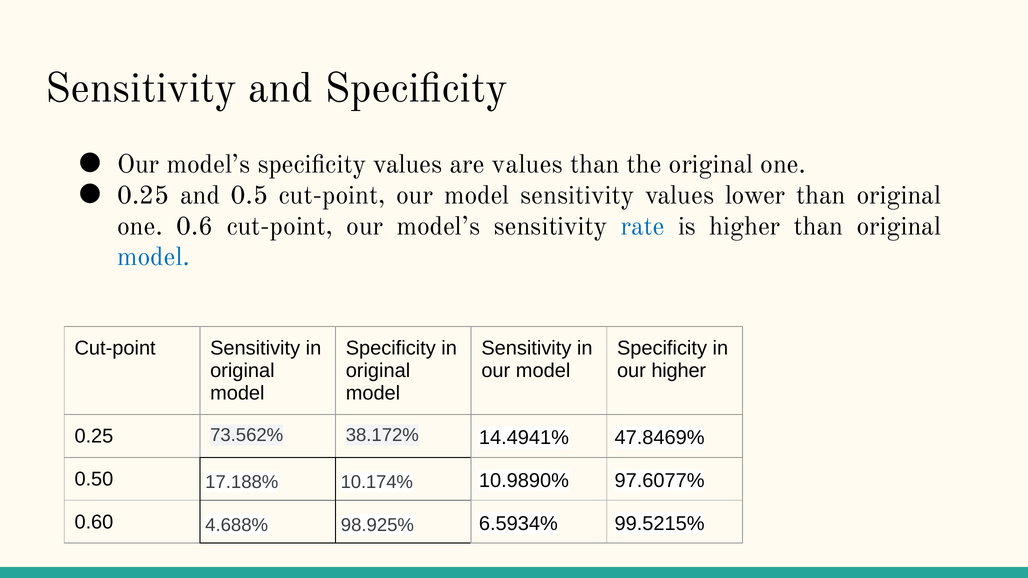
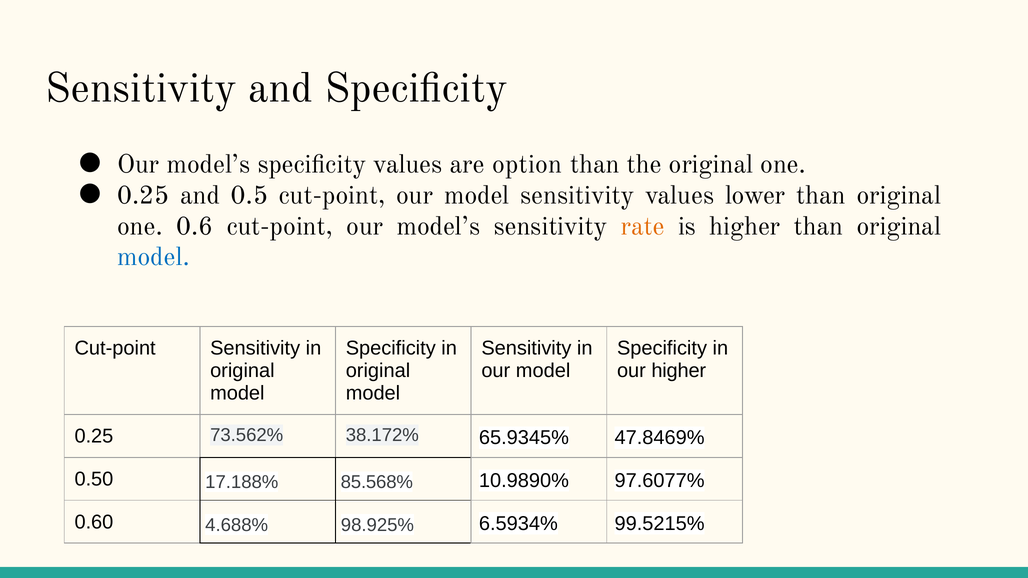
are values: values -> option
rate colour: blue -> orange
14.4941%: 14.4941% -> 65.9345%
10.174%: 10.174% -> 85.568%
